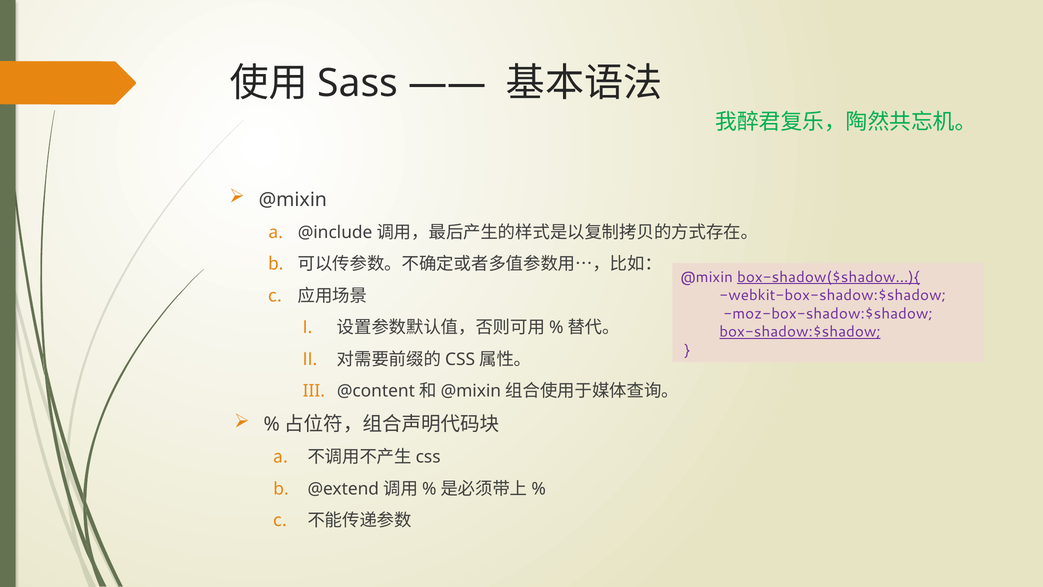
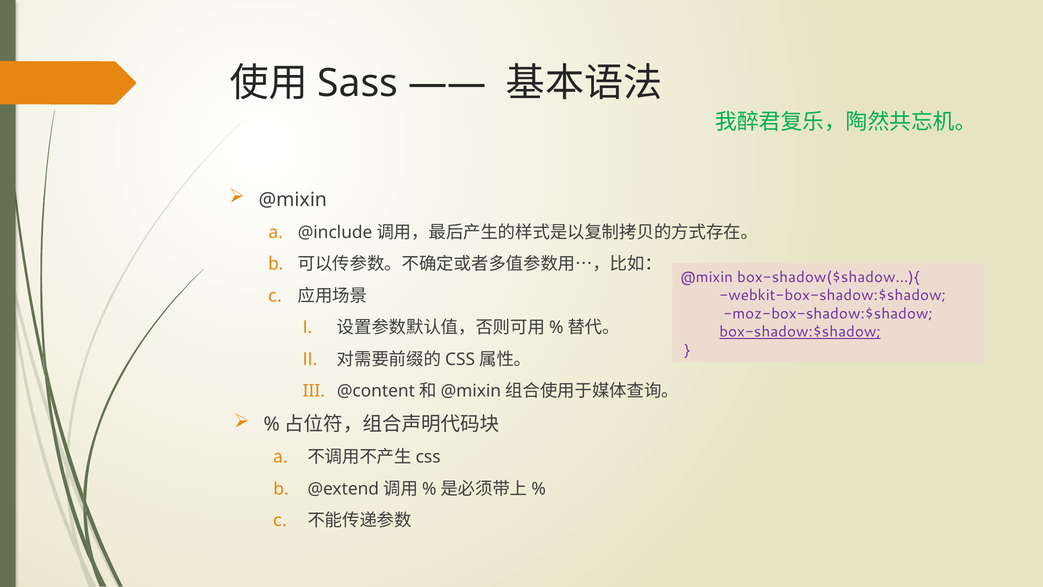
box-shadow($shadow...){ underline: present -> none
